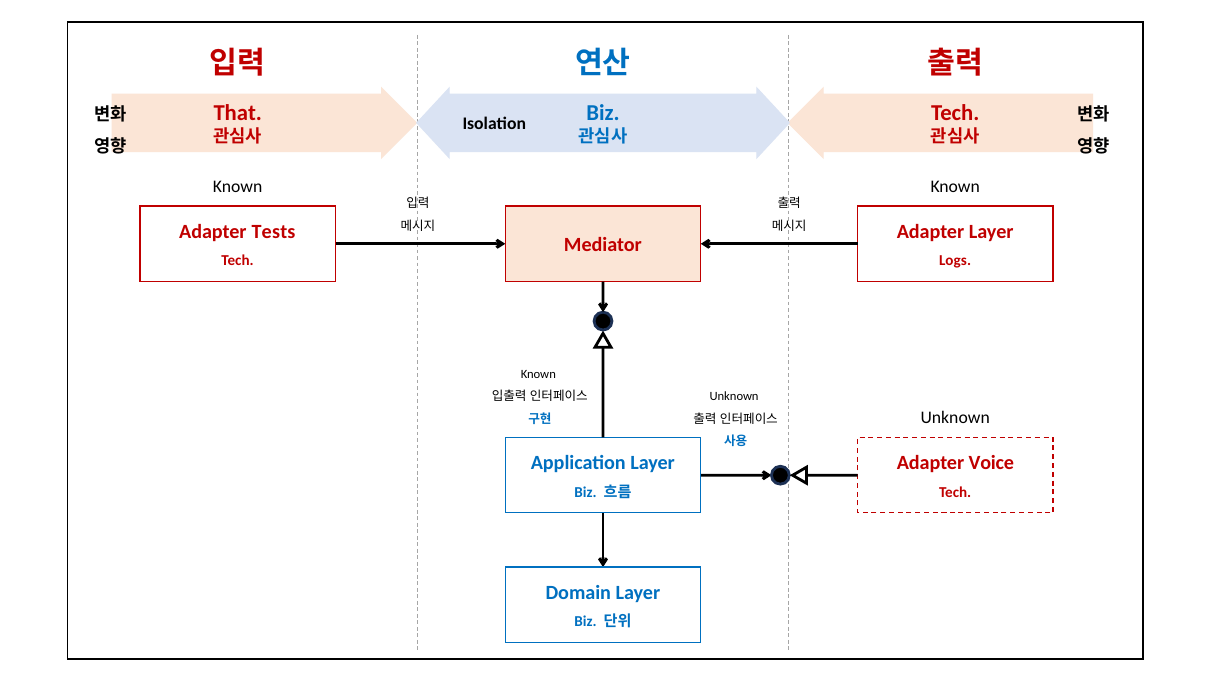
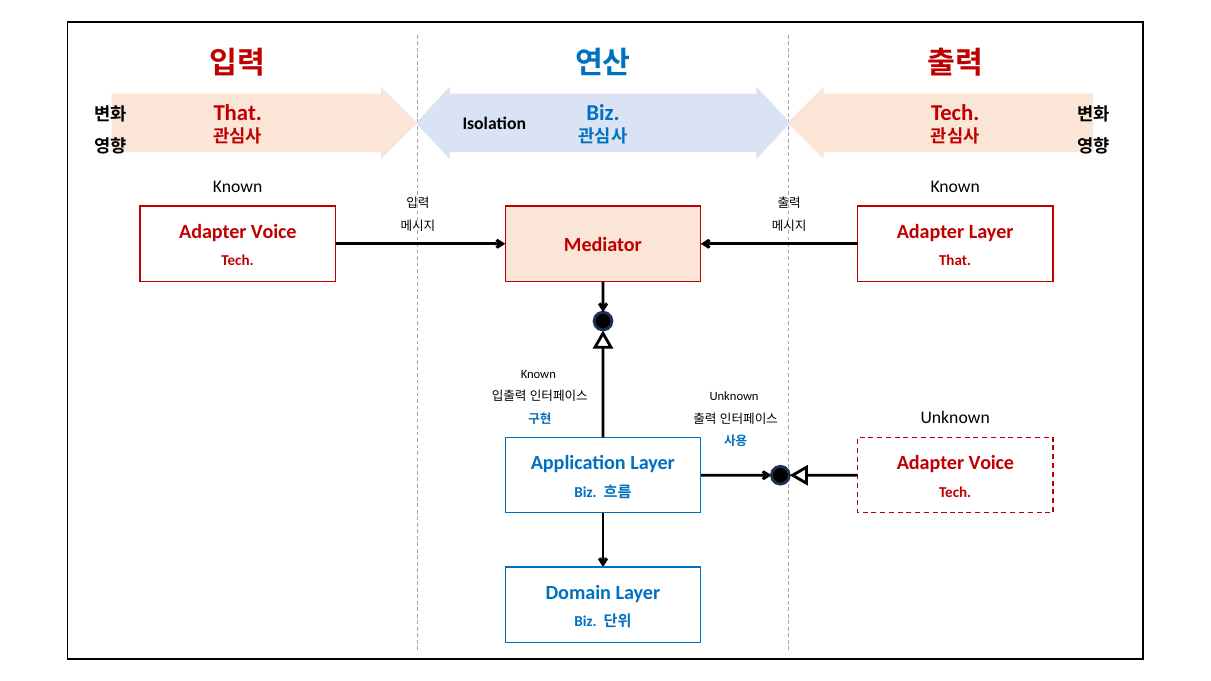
Tests at (274, 232): Tests -> Voice
Logs at (955, 261): Logs -> That
